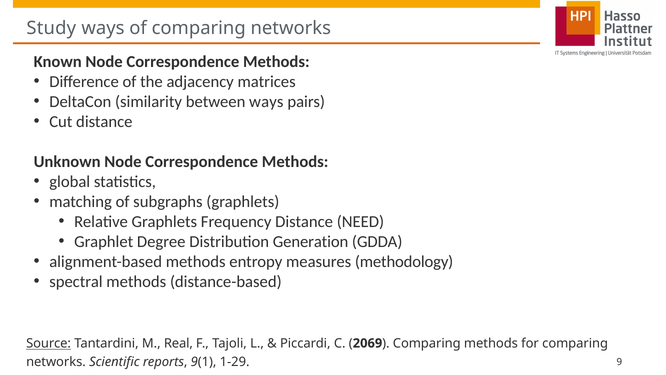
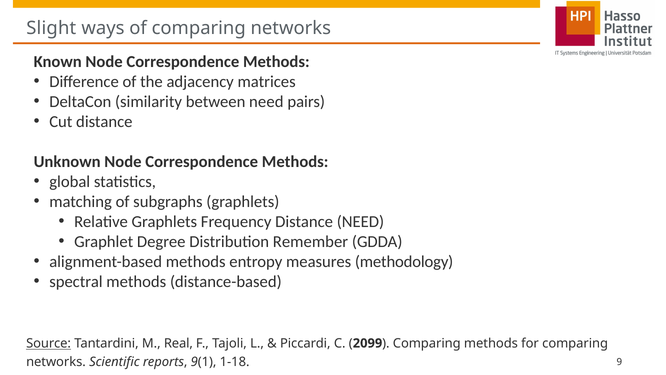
Study: Study -> Slight
between ways: ways -> need
Generation: Generation -> Remember
2069: 2069 -> 2099
1-29: 1-29 -> 1-18
